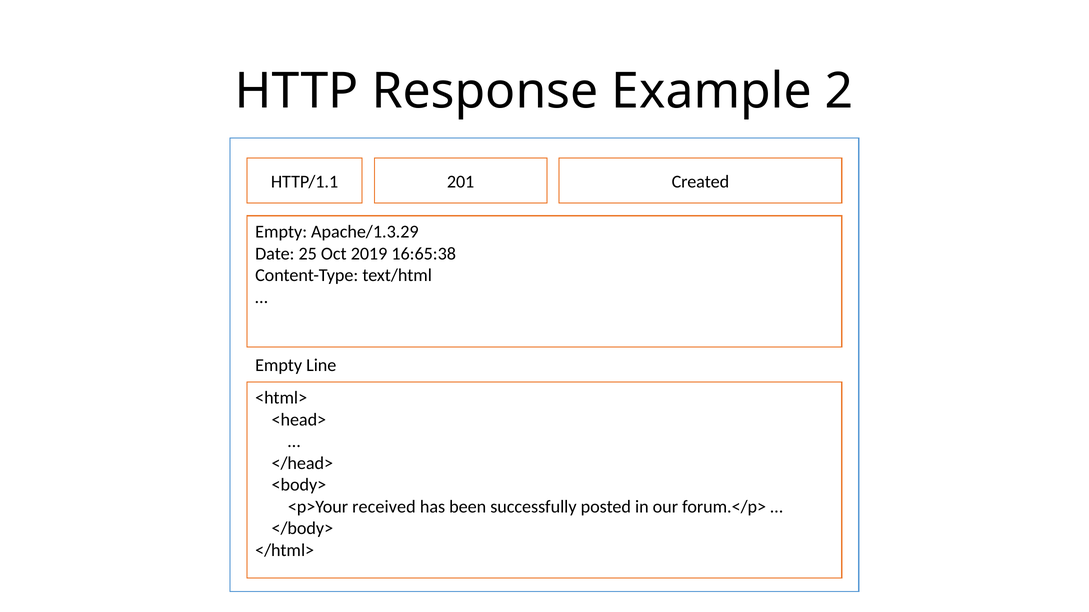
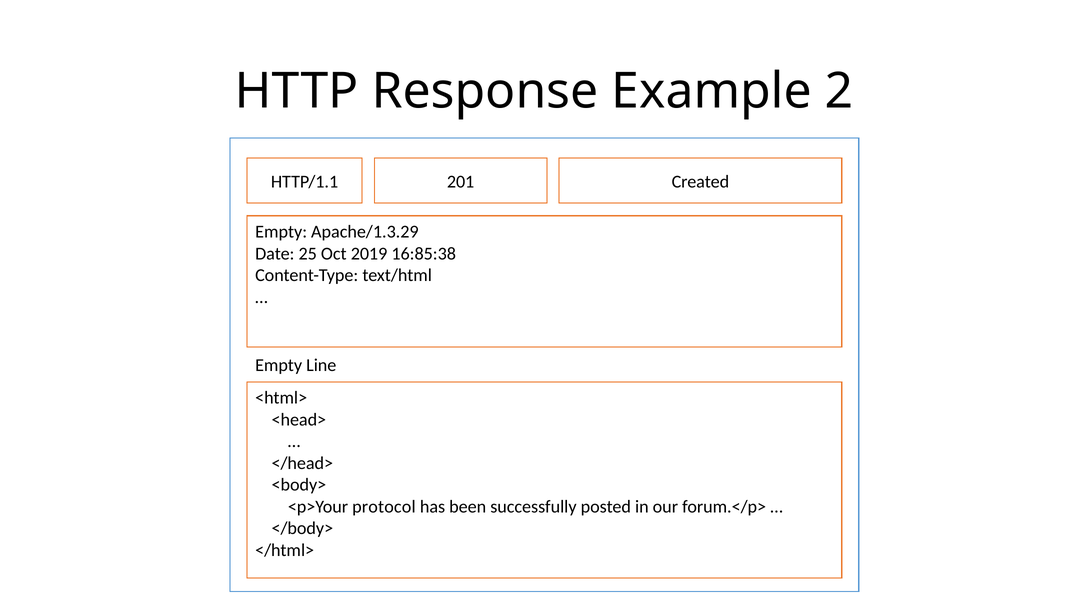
16:65:38: 16:65:38 -> 16:85:38
received: received -> protocol
